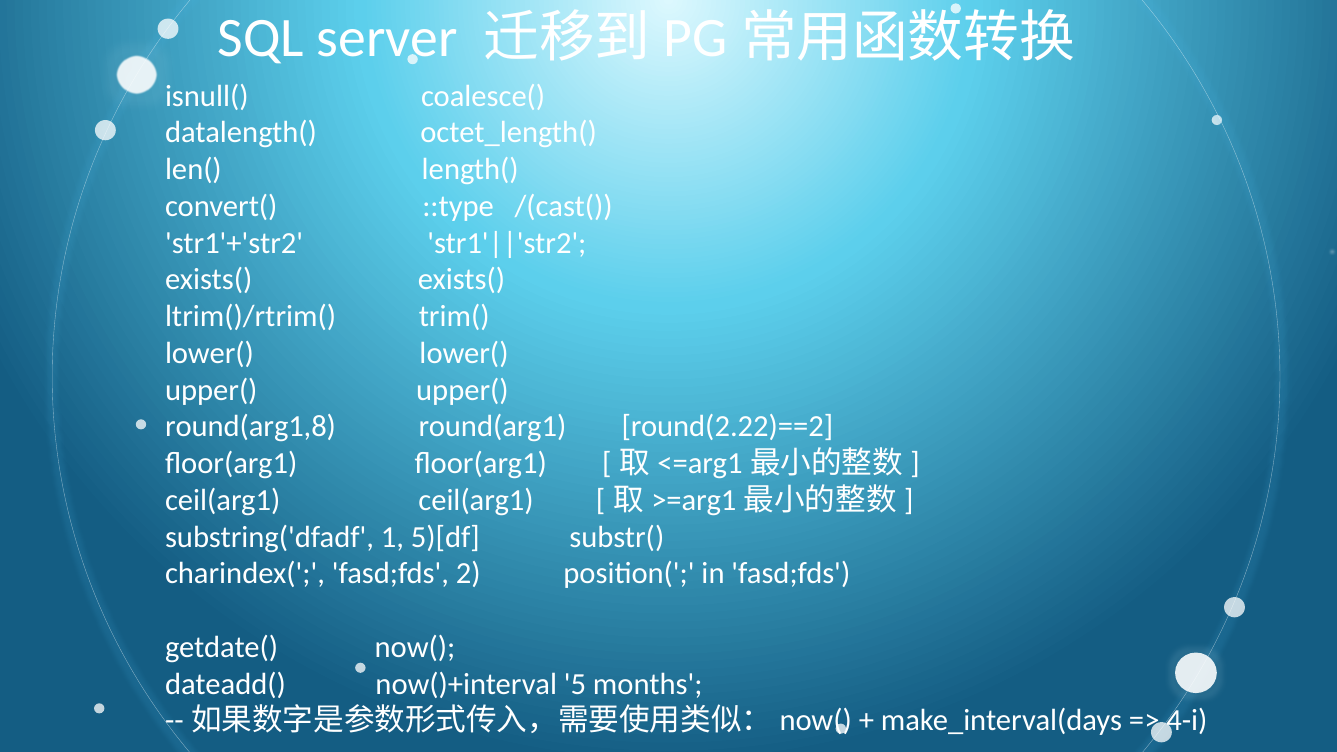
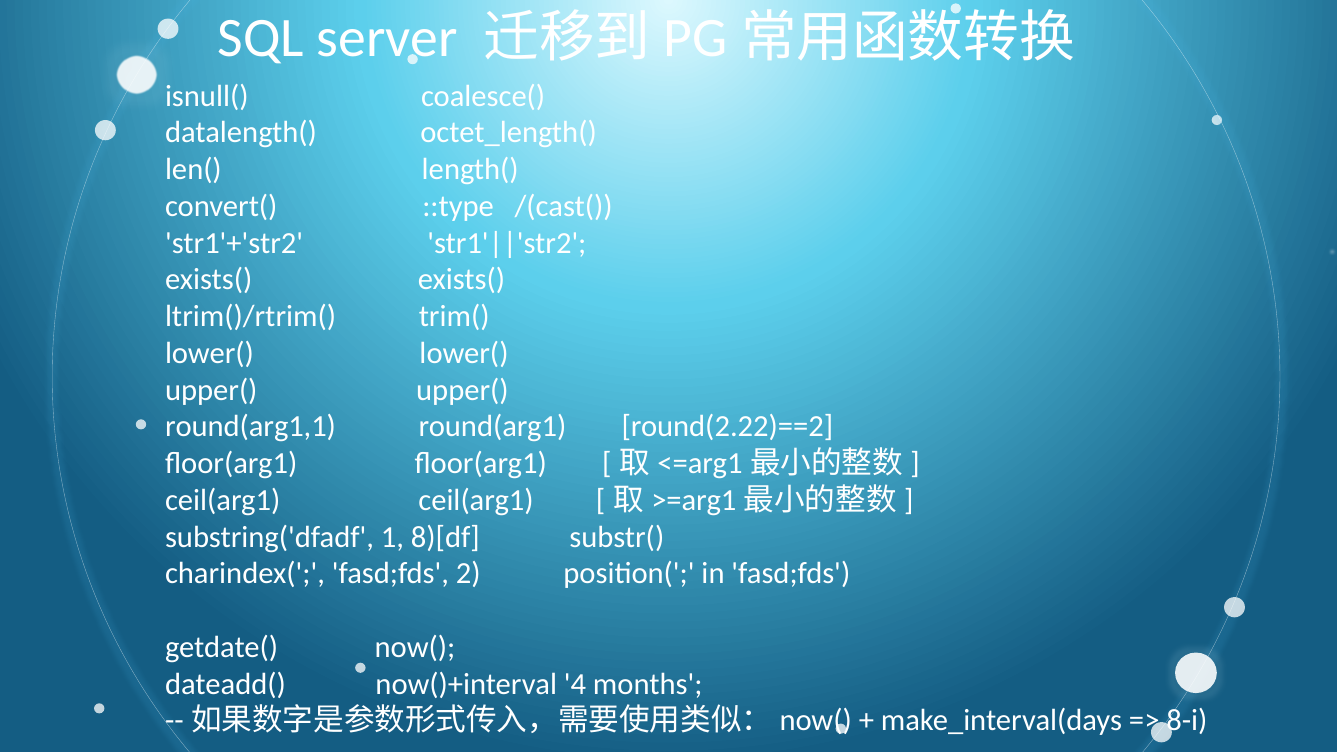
round(arg1,8: round(arg1,8 -> round(arg1,1
5)[df: 5)[df -> 8)[df
5: 5 -> 4
4-i: 4-i -> 8-i
